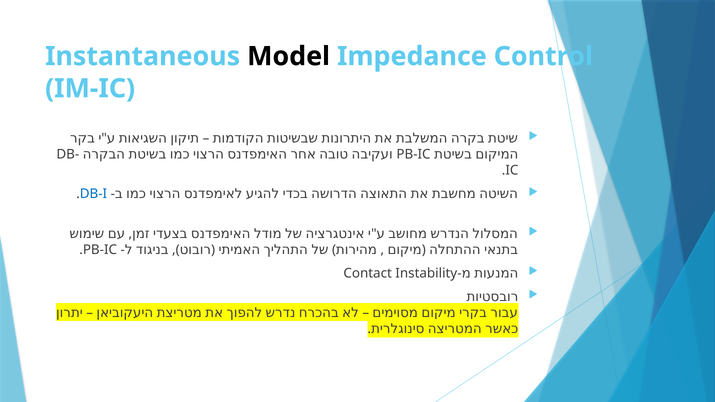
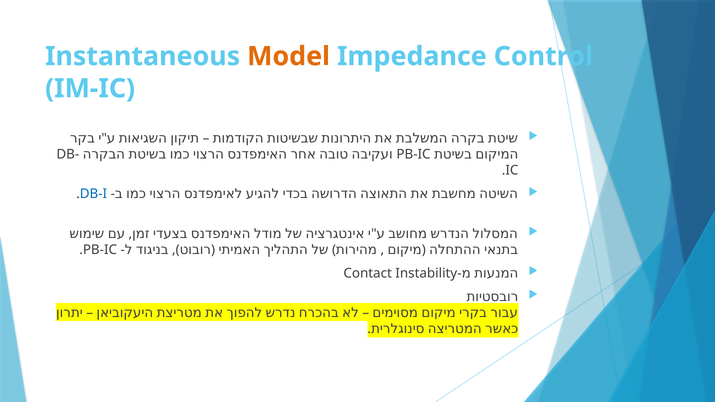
Model colour: black -> orange
